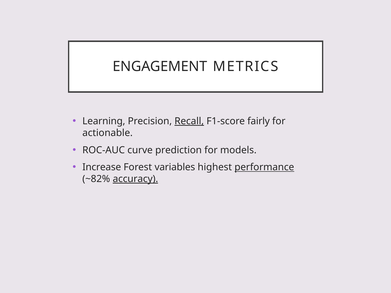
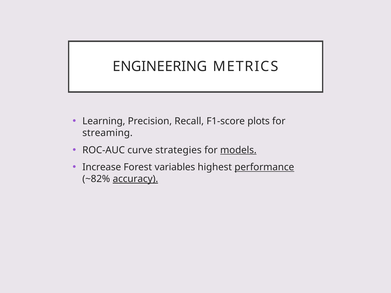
ENGAGEMENT: ENGAGEMENT -> ENGINEERING
Recall underline: present -> none
fairly: fairly -> plots
actionable: actionable -> streaming
prediction: prediction -> strategies
models underline: none -> present
